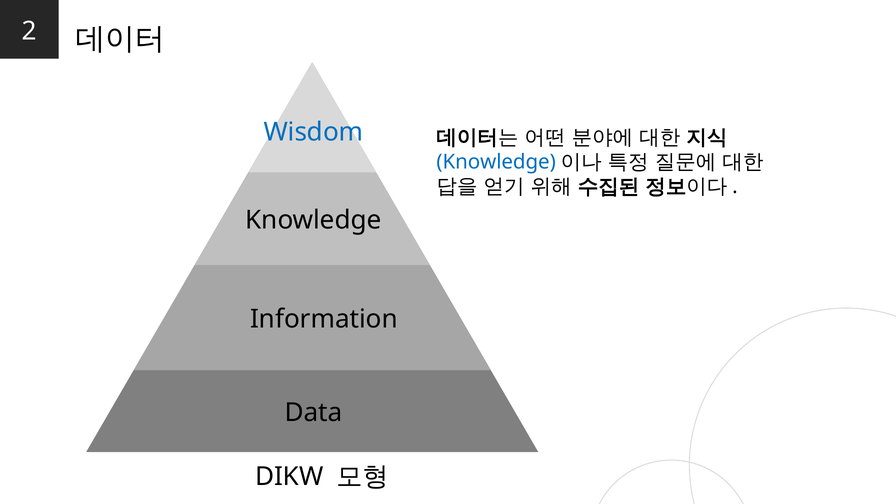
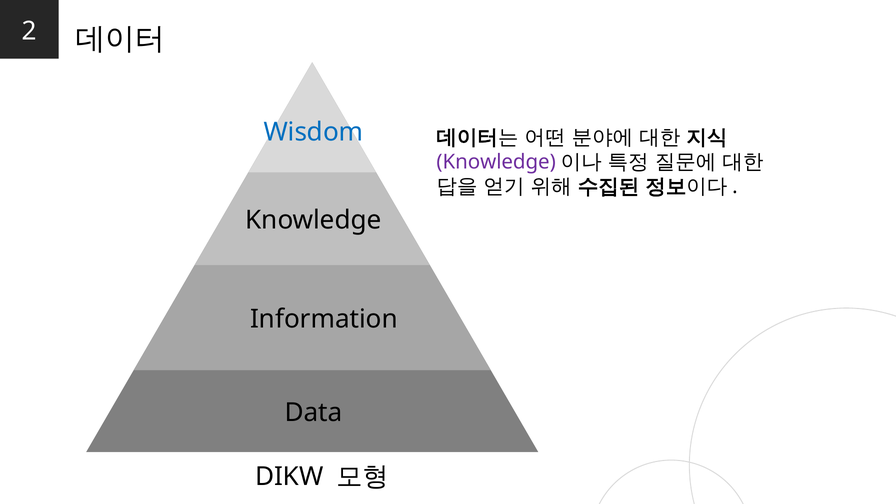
Knowledge at (496, 162) colour: blue -> purple
